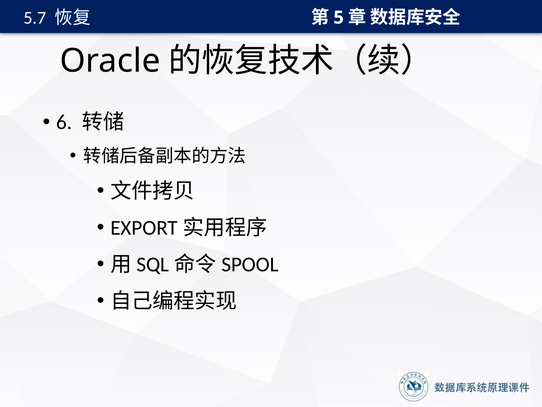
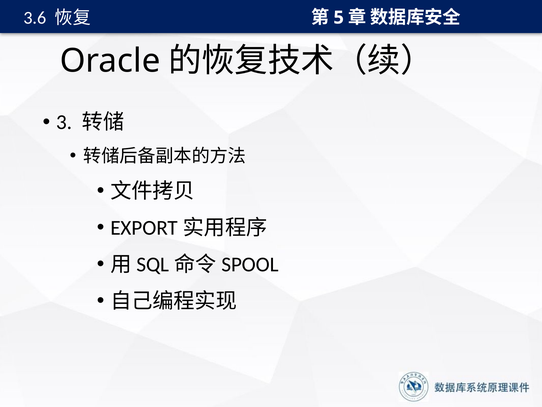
5.7: 5.7 -> 3.6
6: 6 -> 3
